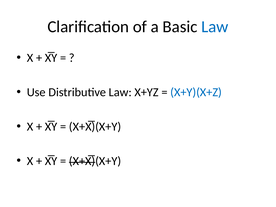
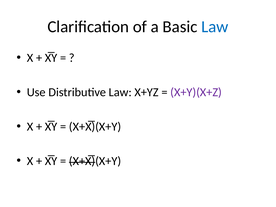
X+Y)(X+Z colour: blue -> purple
